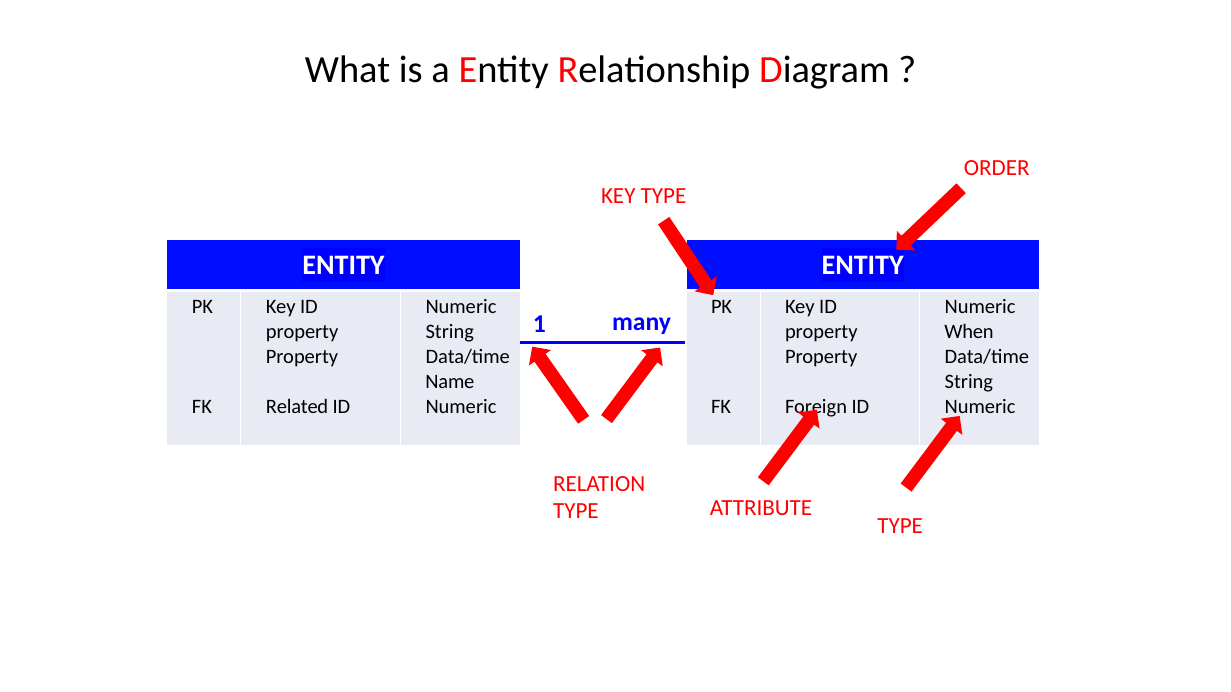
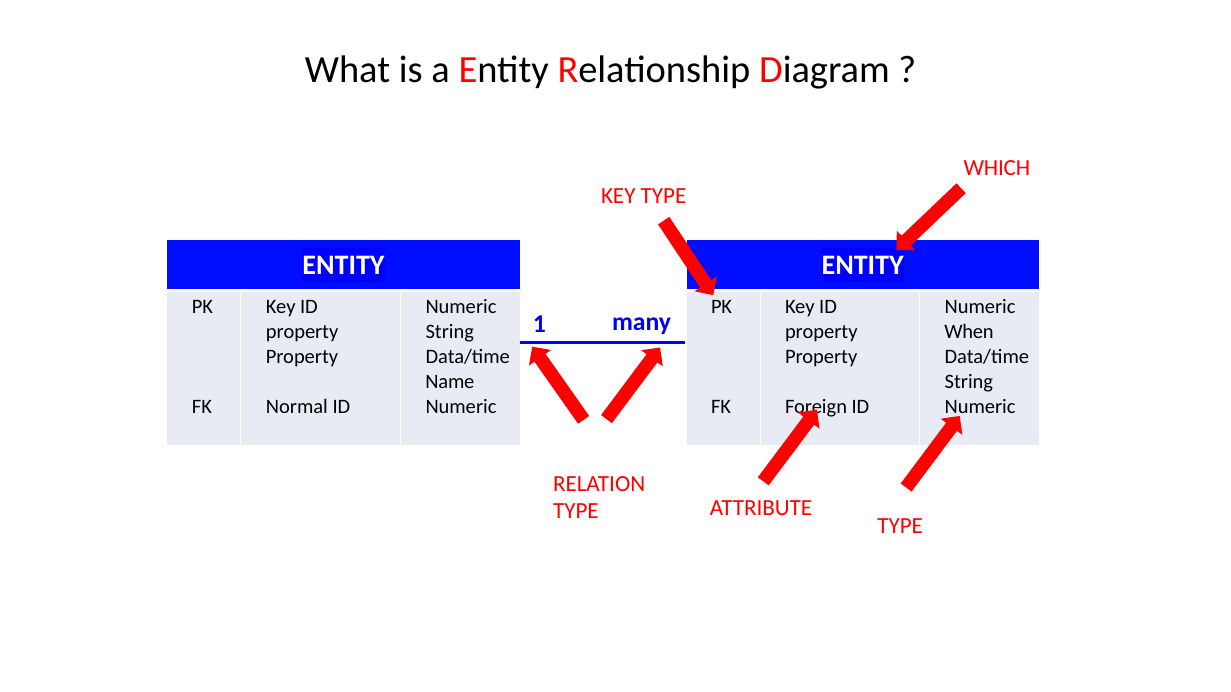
ORDER: ORDER -> WHICH
Related: Related -> Normal
